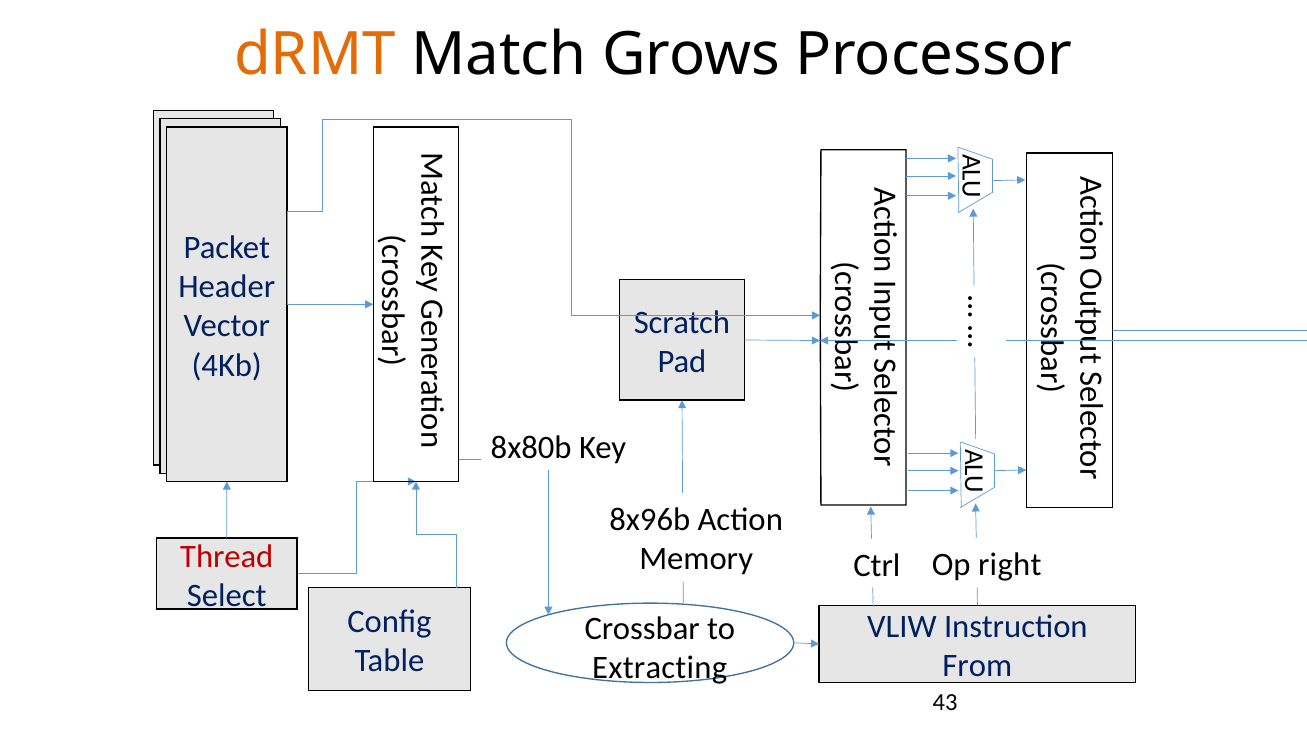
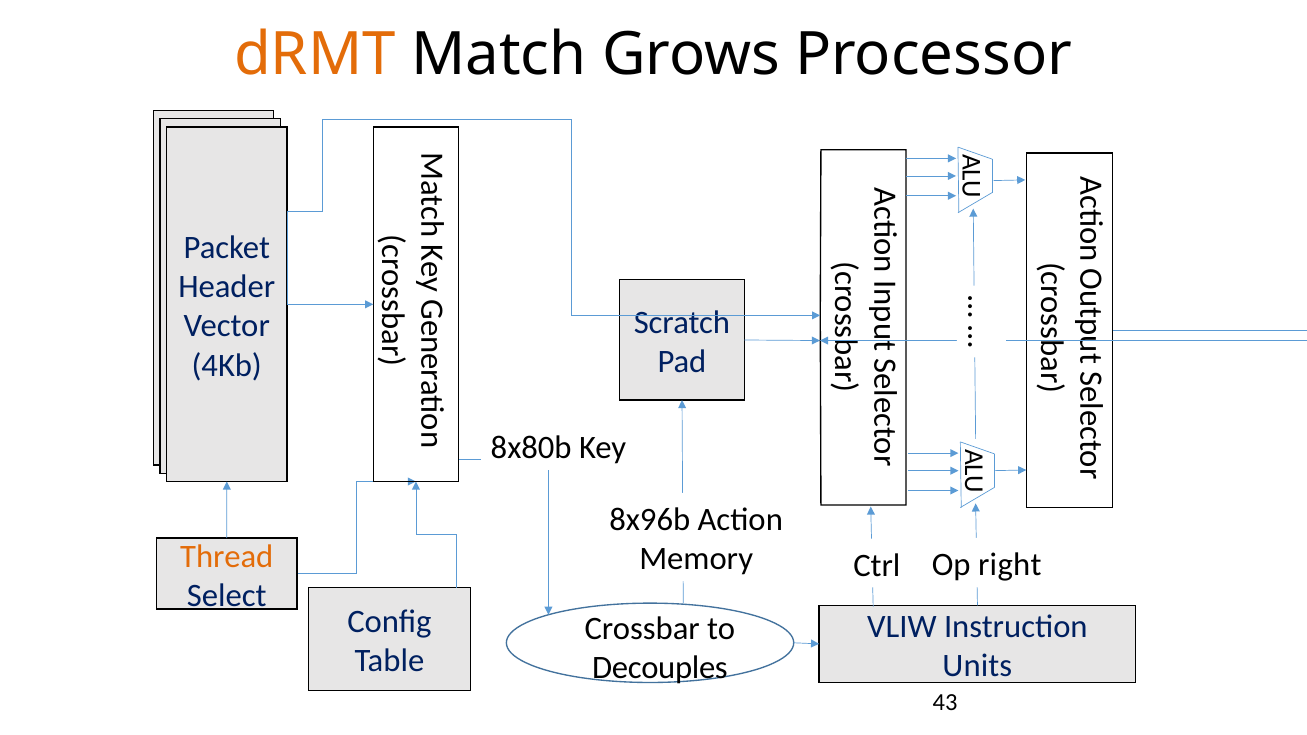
Thread colour: red -> orange
From: From -> Units
Extracting: Extracting -> Decouples
